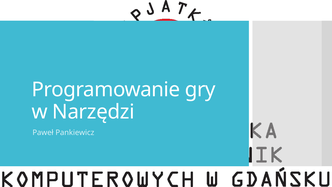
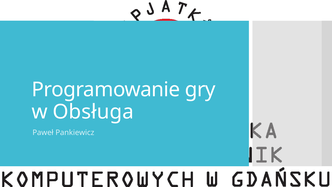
Narzędzi: Narzędzi -> Obsługa
